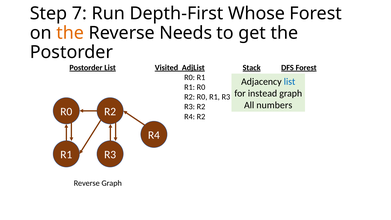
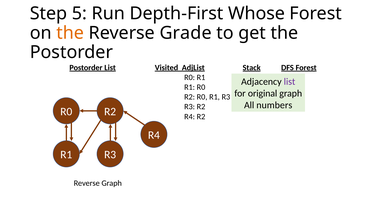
7: 7 -> 5
Needs: Needs -> Grade
list at (290, 82) colour: blue -> purple
instead: instead -> original
